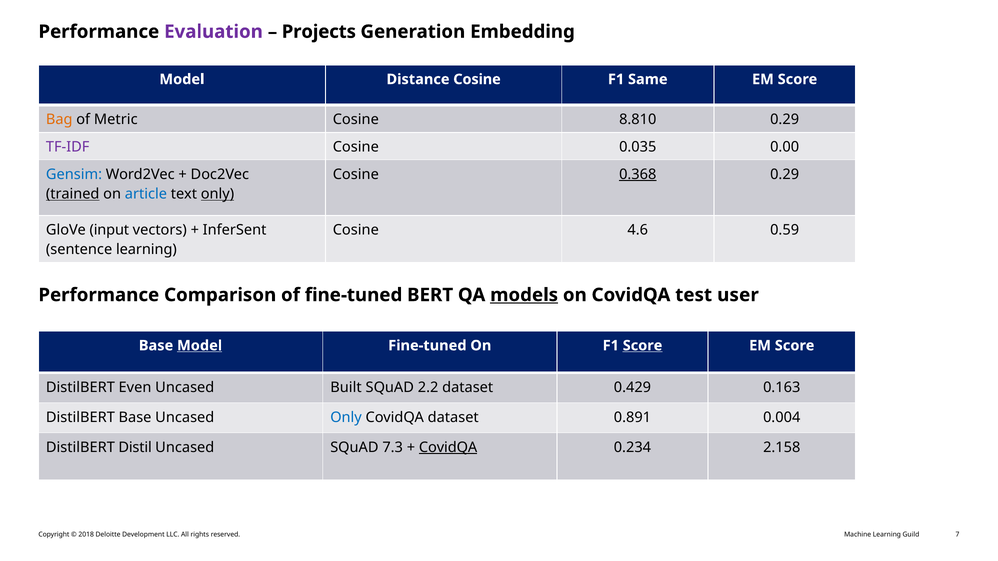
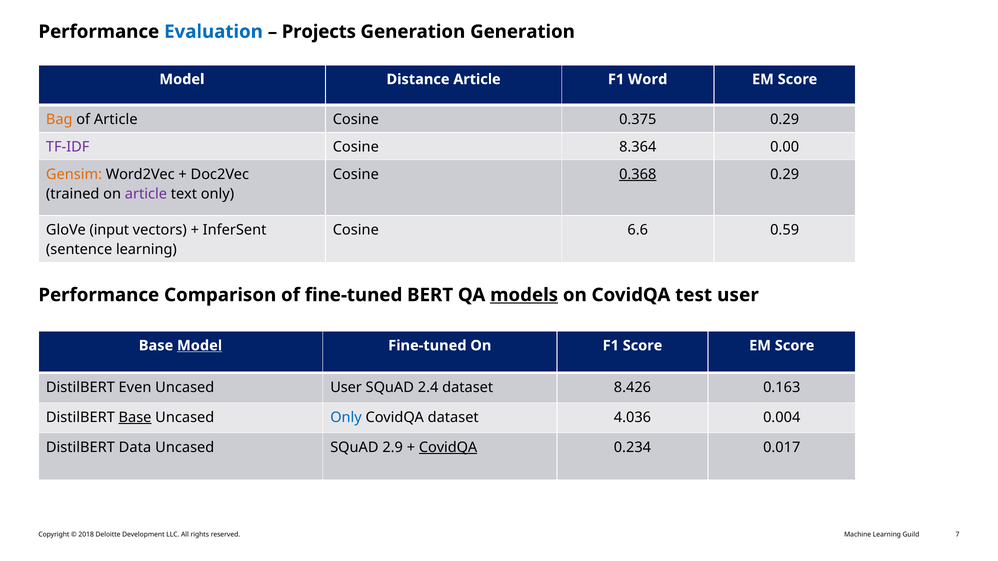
Evaluation colour: purple -> blue
Generation Embedding: Embedding -> Generation
Distance Cosine: Cosine -> Article
Same: Same -> Word
of Metric: Metric -> Article
8.810: 8.810 -> 0.375
0.035: 0.035 -> 8.364
Gensim colour: blue -> orange
trained underline: present -> none
article at (146, 194) colour: blue -> purple
only at (217, 194) underline: present -> none
4.6: 4.6 -> 6.6
Score at (643, 346) underline: present -> none
Uncased Built: Built -> User
2.2: 2.2 -> 2.4
0.429: 0.429 -> 8.426
Base at (135, 418) underline: none -> present
0.891: 0.891 -> 4.036
Distil: Distil -> Data
7.3: 7.3 -> 2.9
2.158: 2.158 -> 0.017
